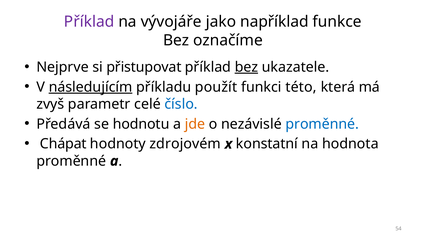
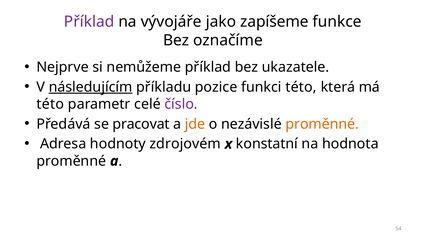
například: například -> zapíšeme
přistupovat: přistupovat -> nemůžeme
bez at (246, 67) underline: present -> none
použít: použít -> pozice
zvyš at (50, 104): zvyš -> této
číslo colour: blue -> purple
hodnotu: hodnotu -> pracovat
proměnné at (322, 124) colour: blue -> orange
Chápat: Chápat -> Adresa
